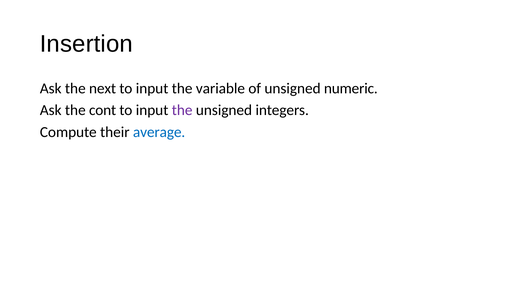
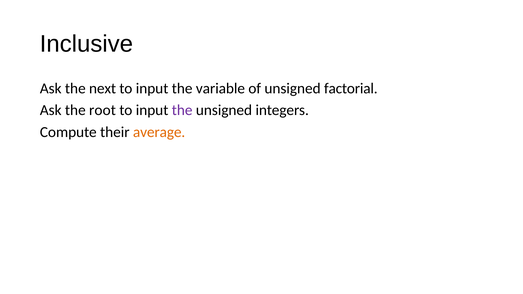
Insertion: Insertion -> Inclusive
numeric: numeric -> factorial
cont: cont -> root
average colour: blue -> orange
